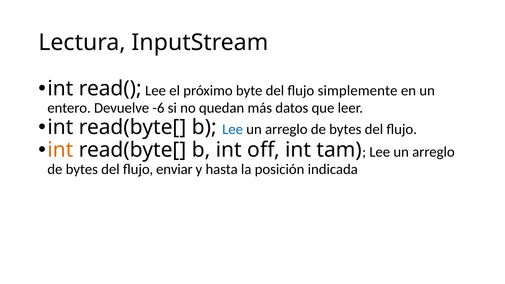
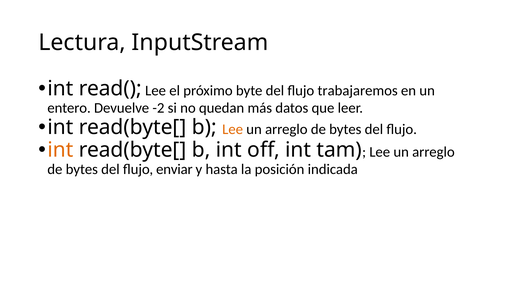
simplemente: simplemente -> trabajaremos
-6: -6 -> -2
Lee at (233, 129) colour: blue -> orange
